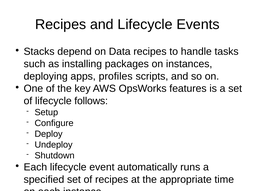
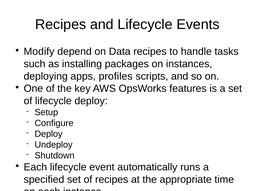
Stacks: Stacks -> Modify
lifecycle follows: follows -> deploy
